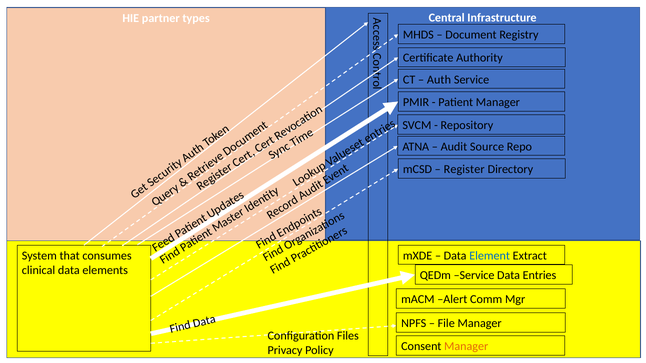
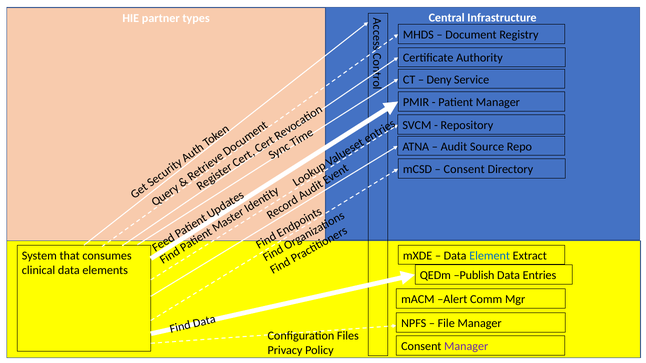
Auth: Auth -> Deny
Register at (464, 170): Register -> Consent
QEDm Service: Service -> Publish
Manager at (466, 347) colour: orange -> purple
